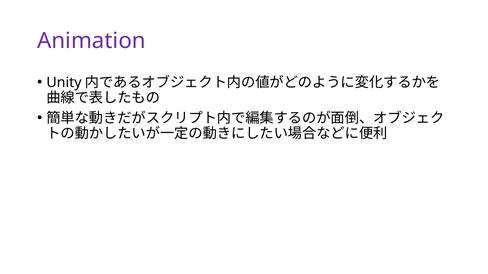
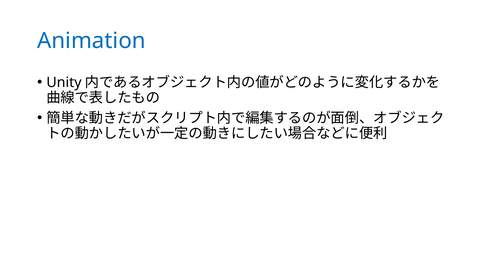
Animation colour: purple -> blue
